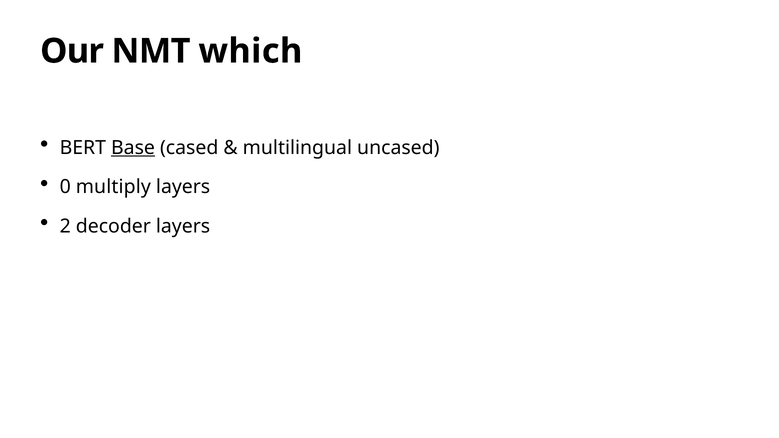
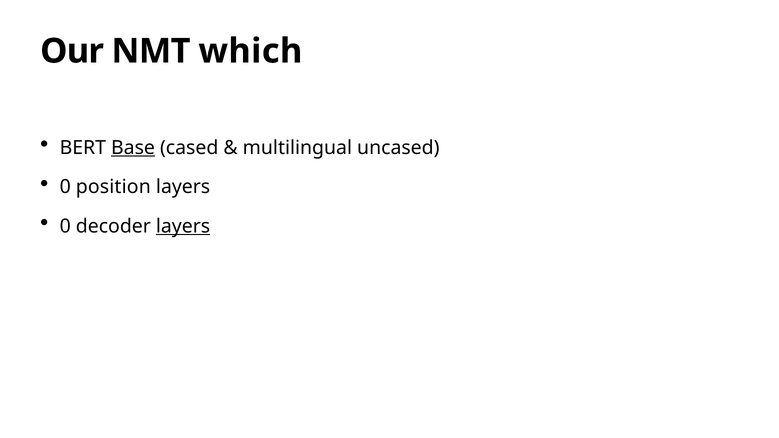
multiply: multiply -> position
2 at (65, 226): 2 -> 0
layers at (183, 226) underline: none -> present
